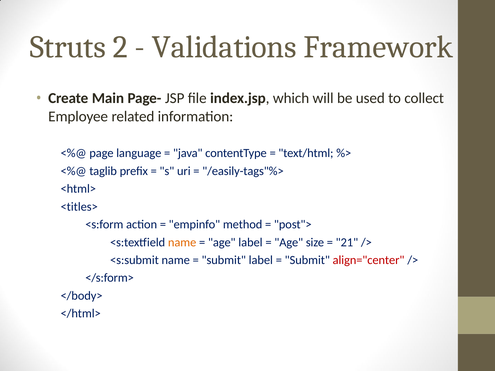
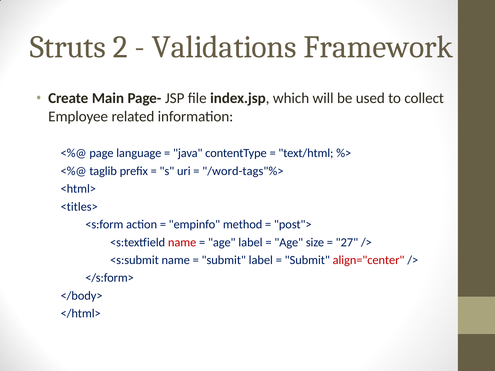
/easily-tags"%>: /easily-tags"%> -> /word-tags"%>
name at (182, 242) colour: orange -> red
21: 21 -> 27
